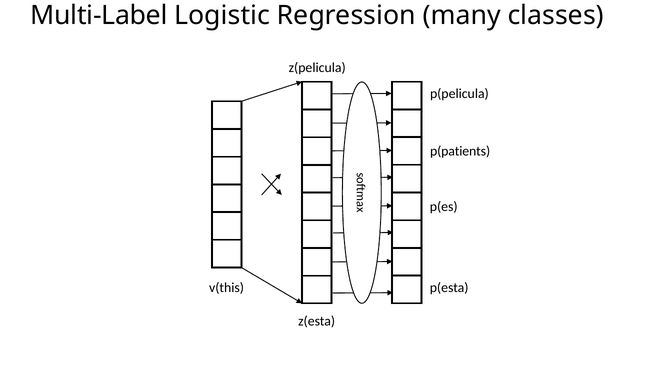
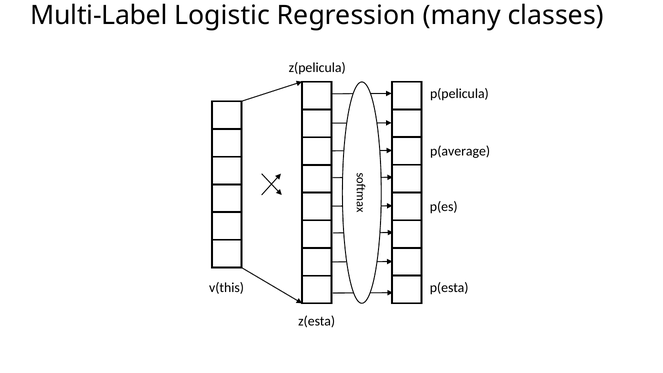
p(patients: p(patients -> p(average
